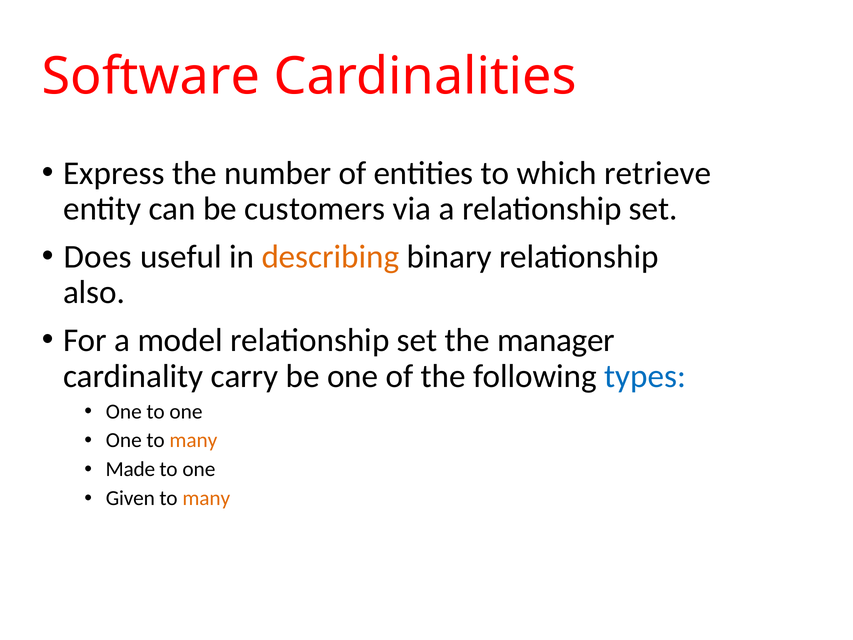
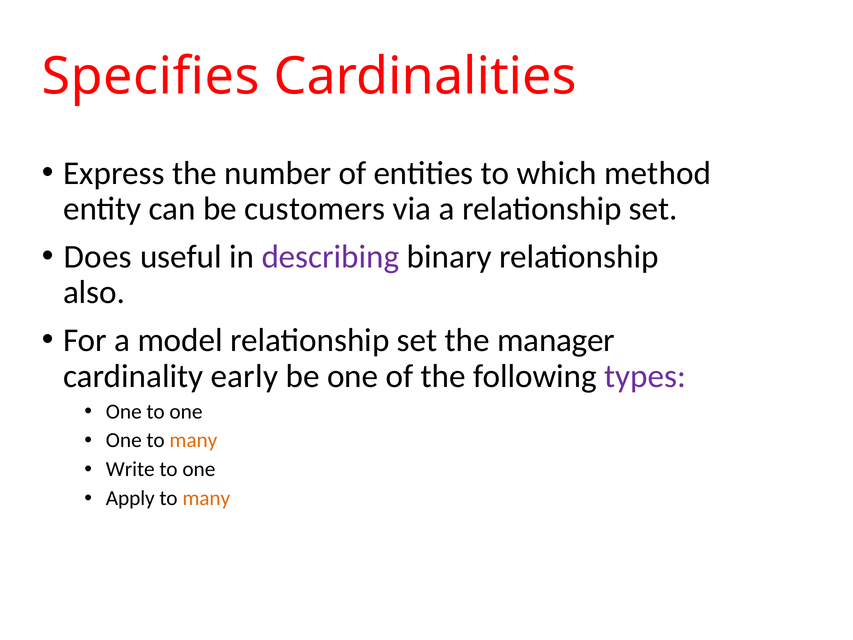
Software: Software -> Specifies
retrieve: retrieve -> method
describing colour: orange -> purple
carry: carry -> early
types colour: blue -> purple
Made: Made -> Write
Given: Given -> Apply
